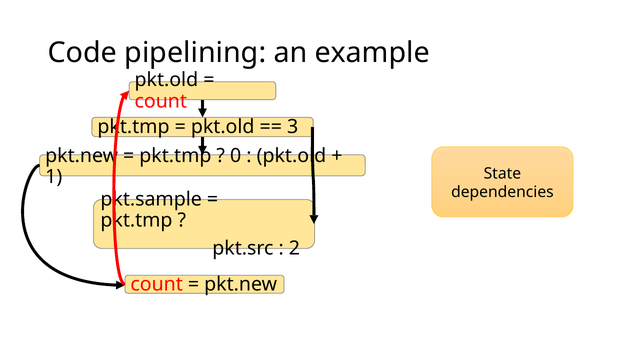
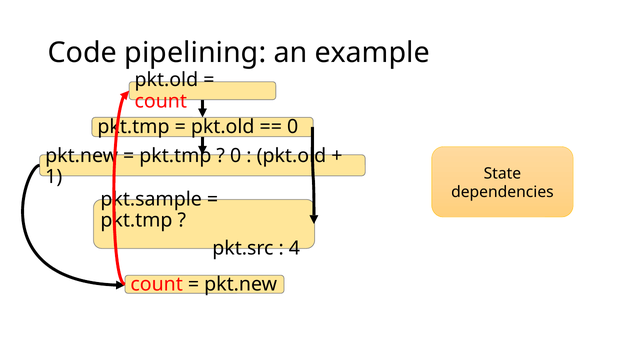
3 at (293, 127): 3 -> 0
2: 2 -> 4
